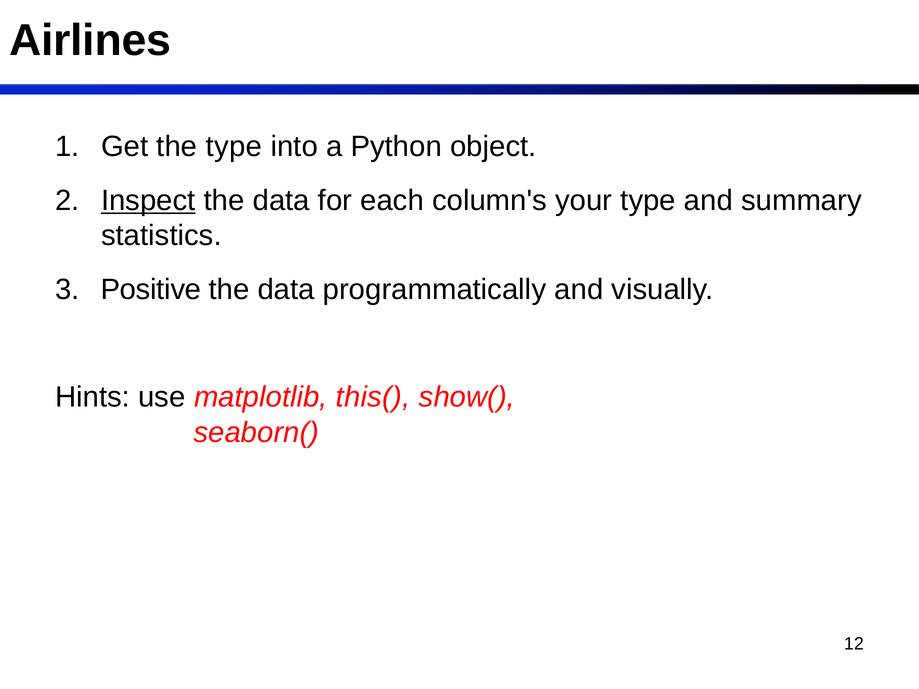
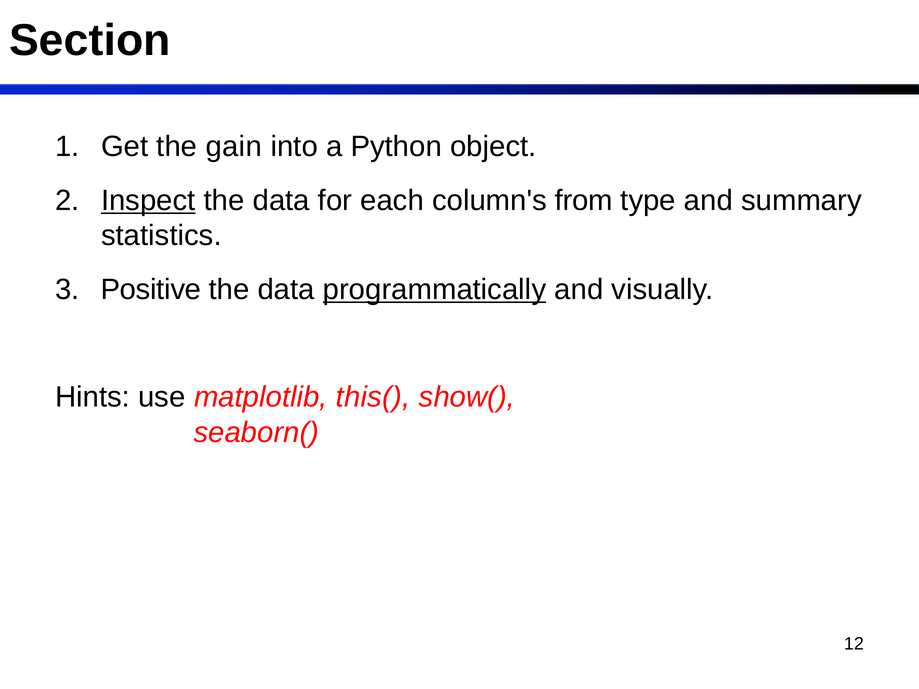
Airlines: Airlines -> Section
the type: type -> gain
your: your -> from
programmatically underline: none -> present
